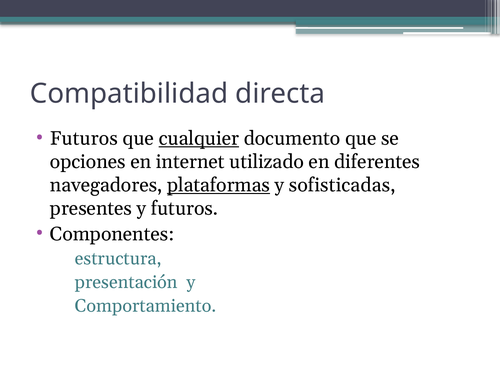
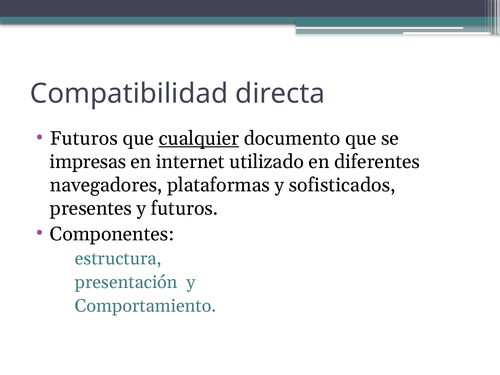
opciones: opciones -> impresas
plataformas underline: present -> none
sofisticadas: sofisticadas -> sofisticados
